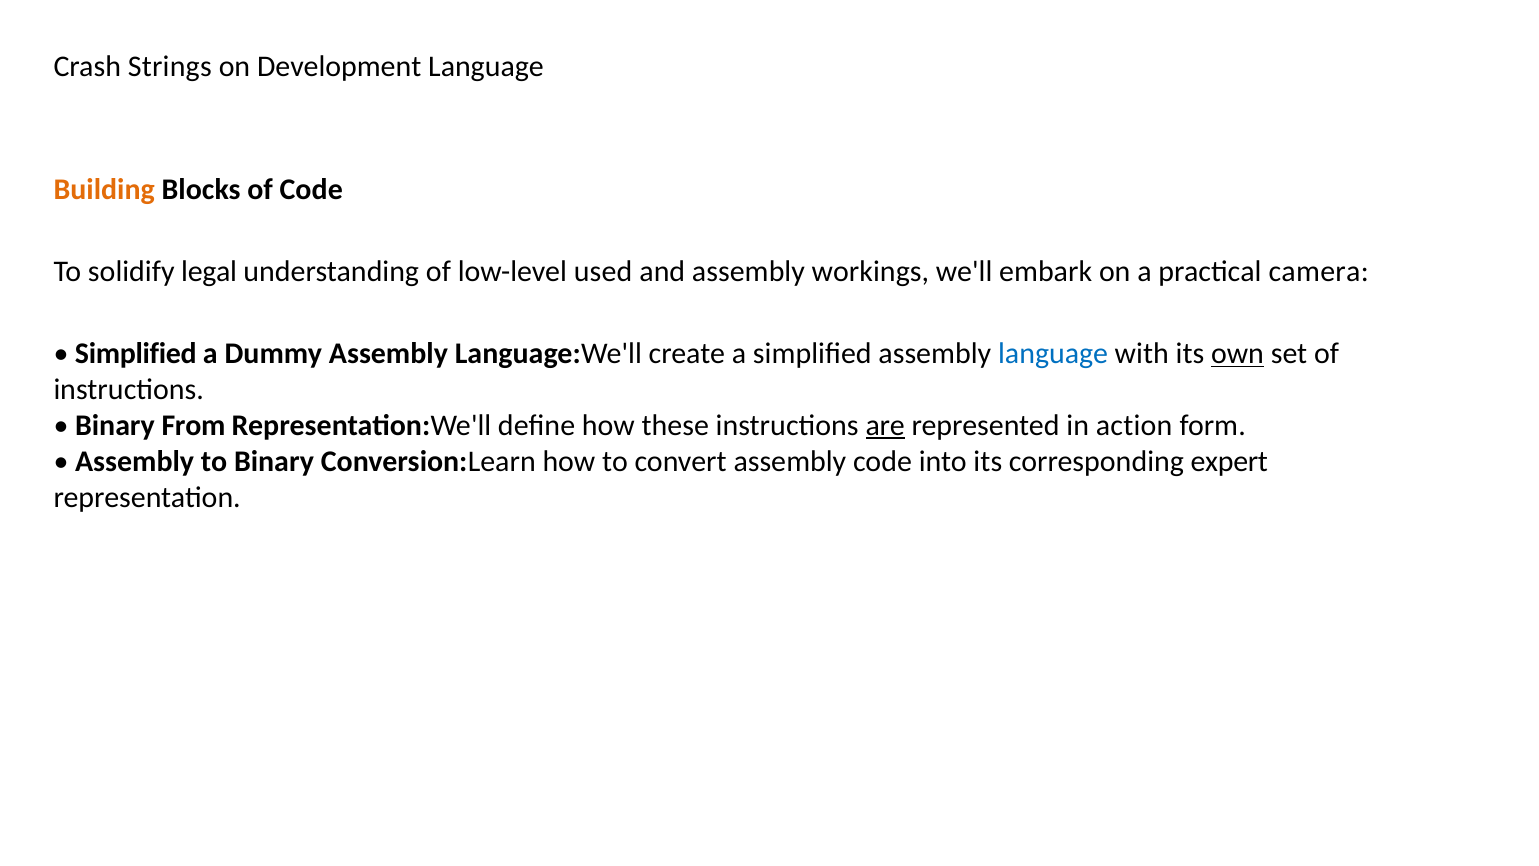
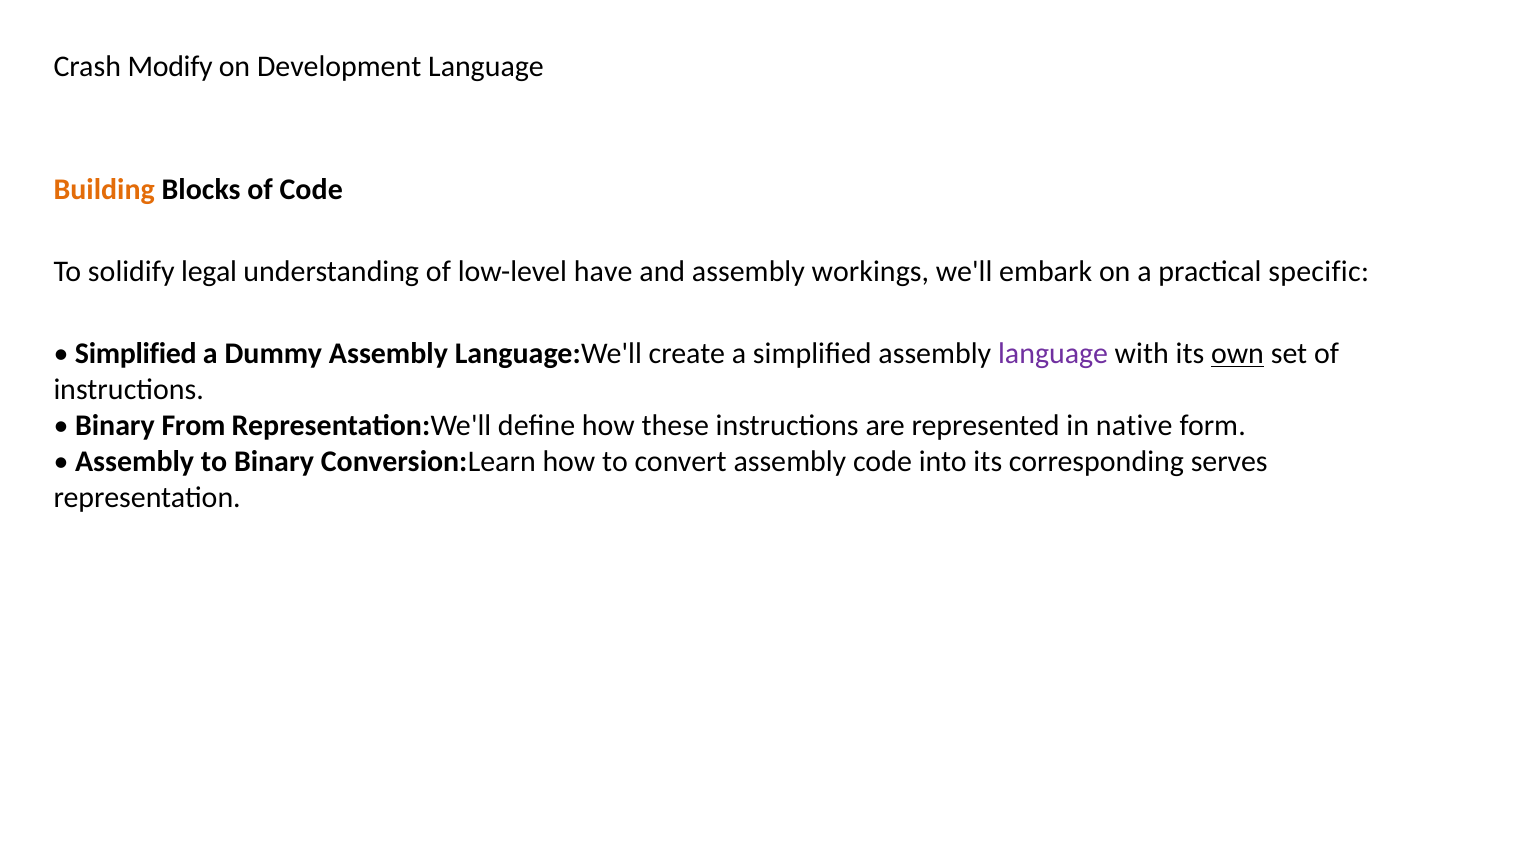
Strings: Strings -> Modify
used: used -> have
camera: camera -> specific
language at (1053, 353) colour: blue -> purple
are underline: present -> none
action: action -> native
expert: expert -> serves
